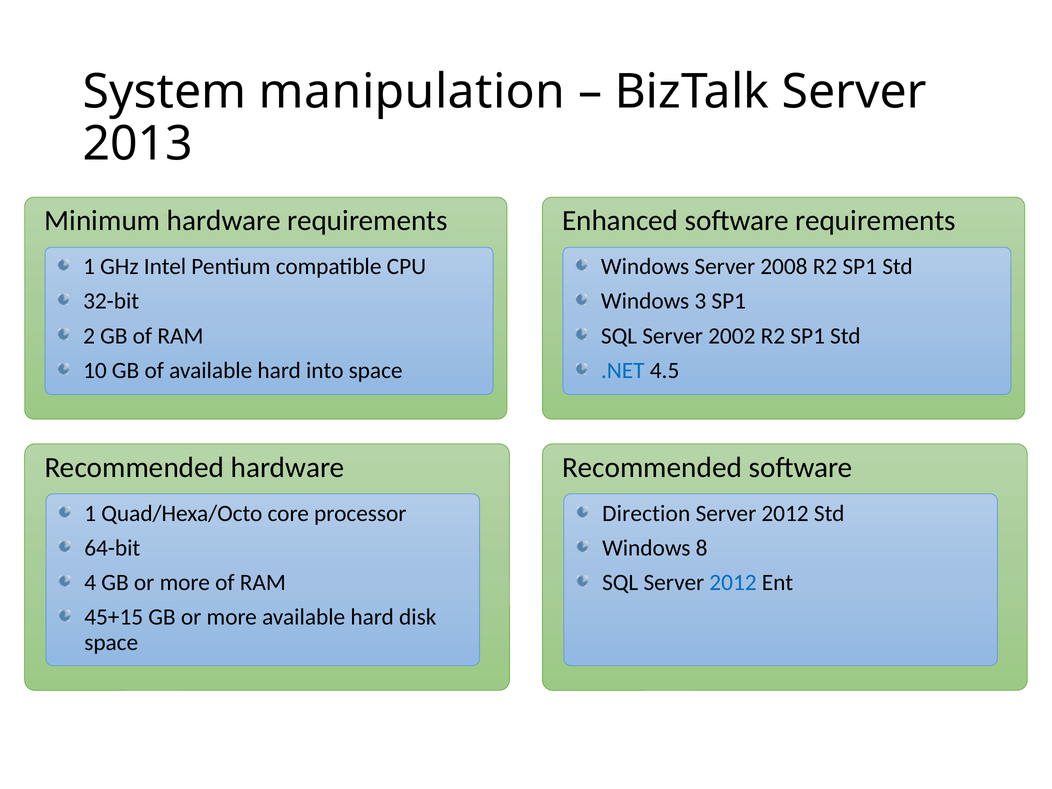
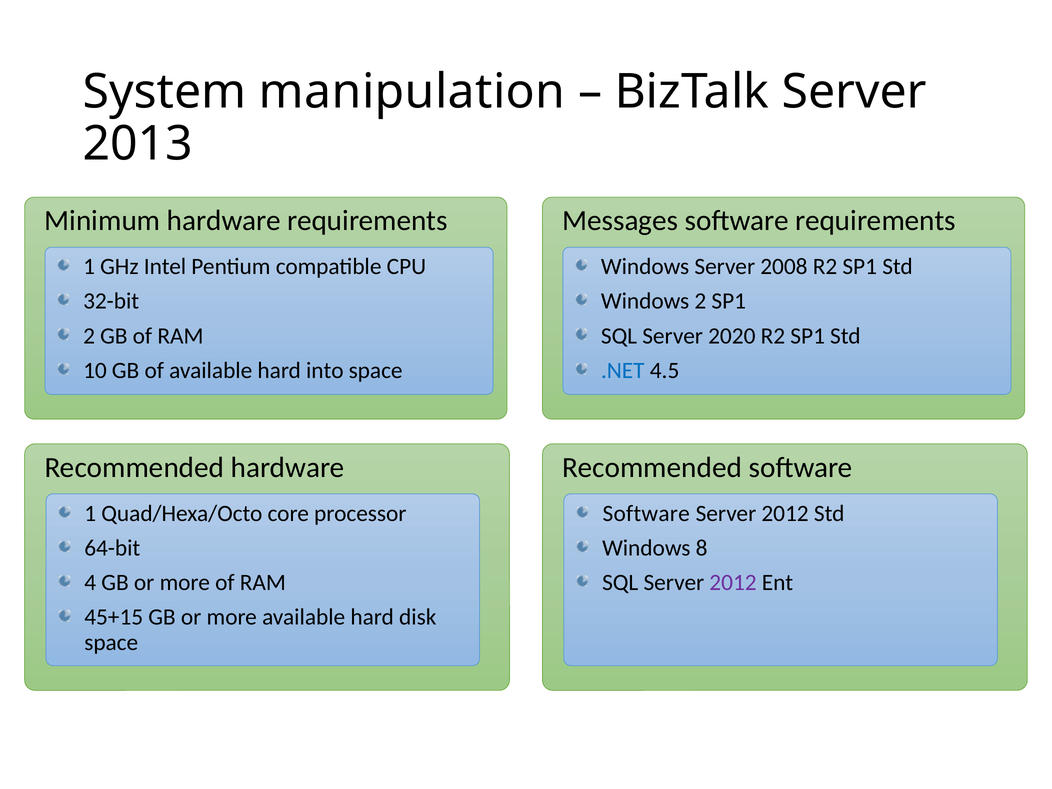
Enhanced: Enhanced -> Messages
Windows 3: 3 -> 2
2002: 2002 -> 2020
Direction at (646, 514): Direction -> Software
2012 at (733, 583) colour: blue -> purple
